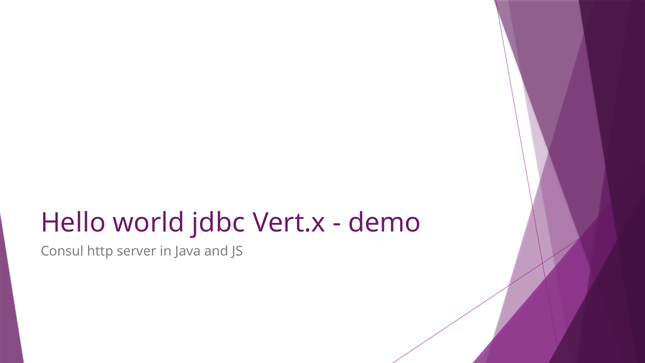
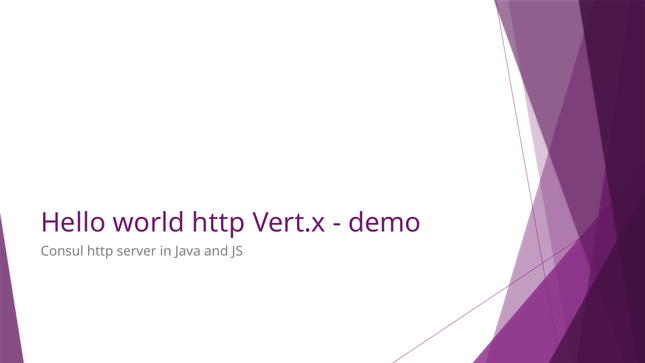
world jdbc: jdbc -> http
